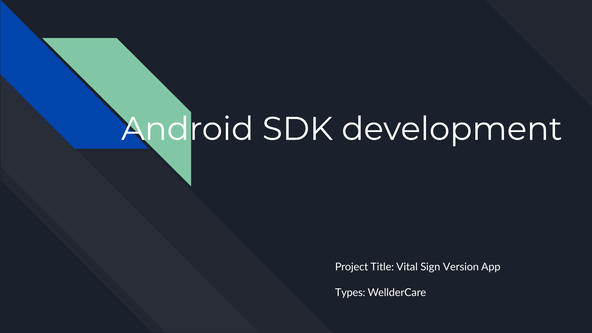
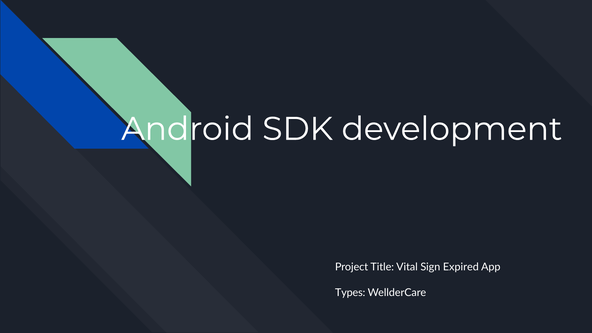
Version: Version -> Expired
